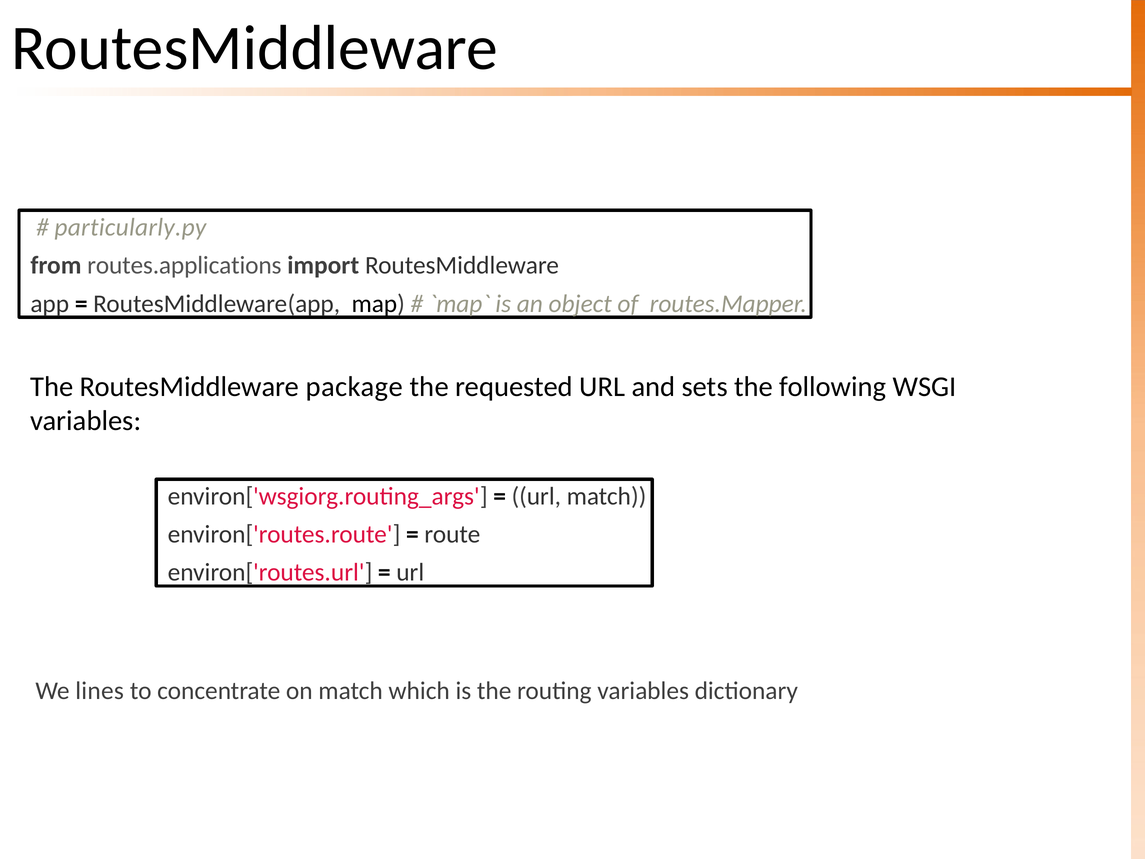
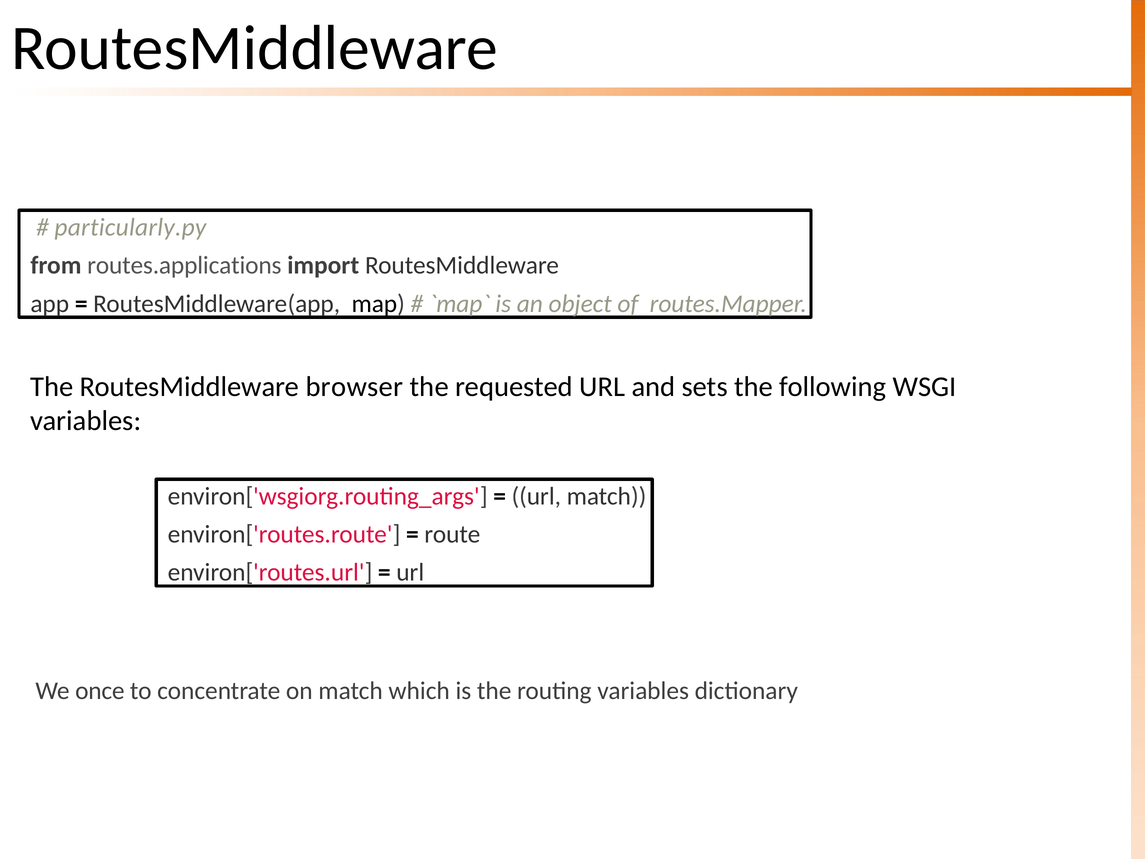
package: package -> browser
lines: lines -> once
